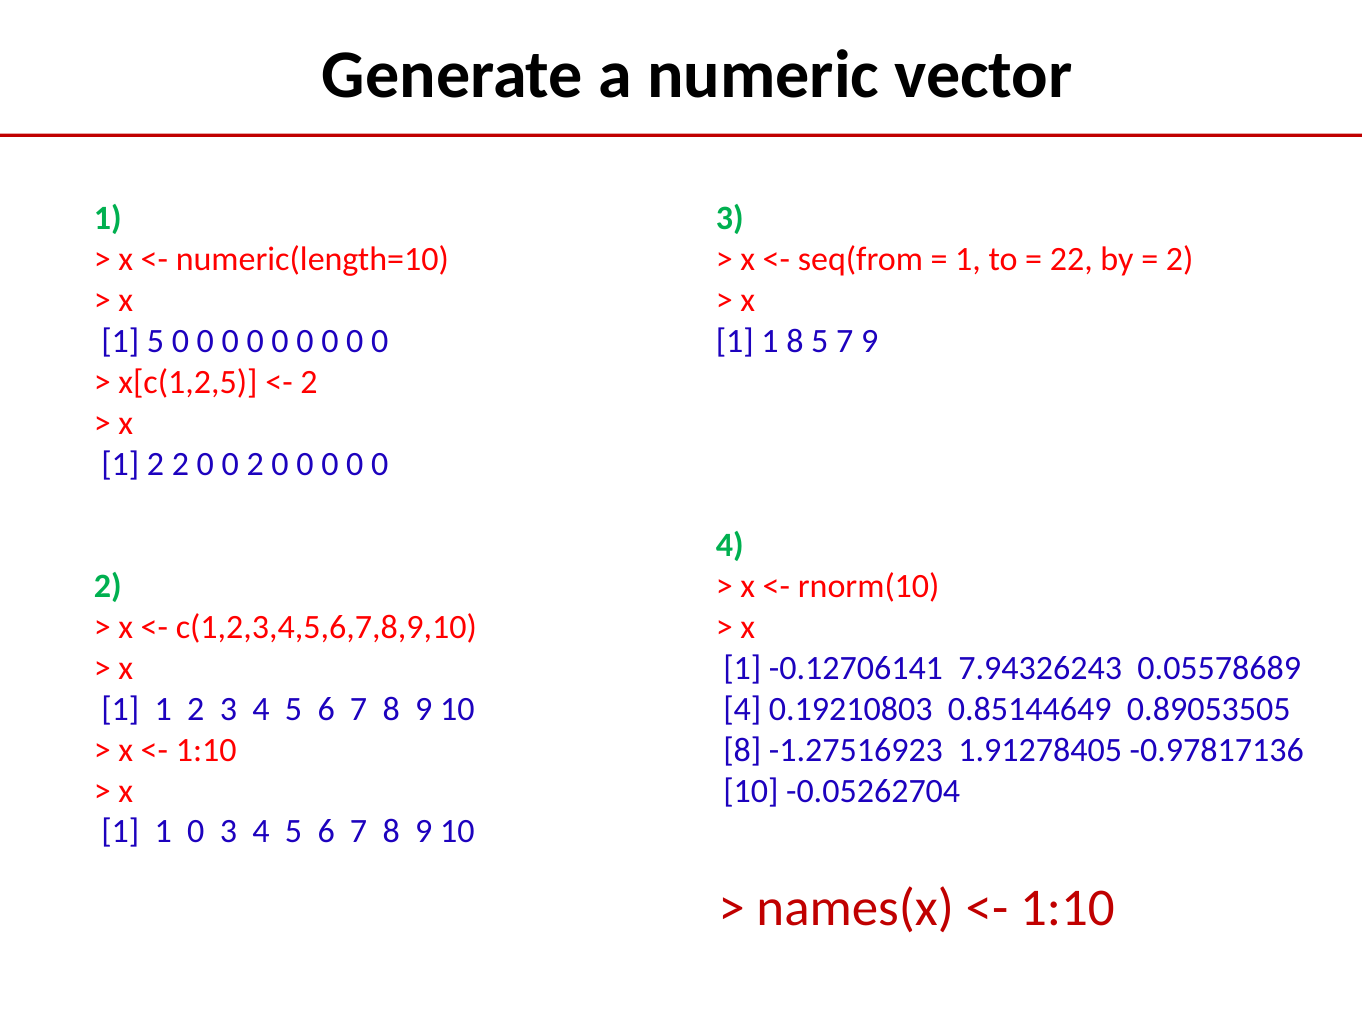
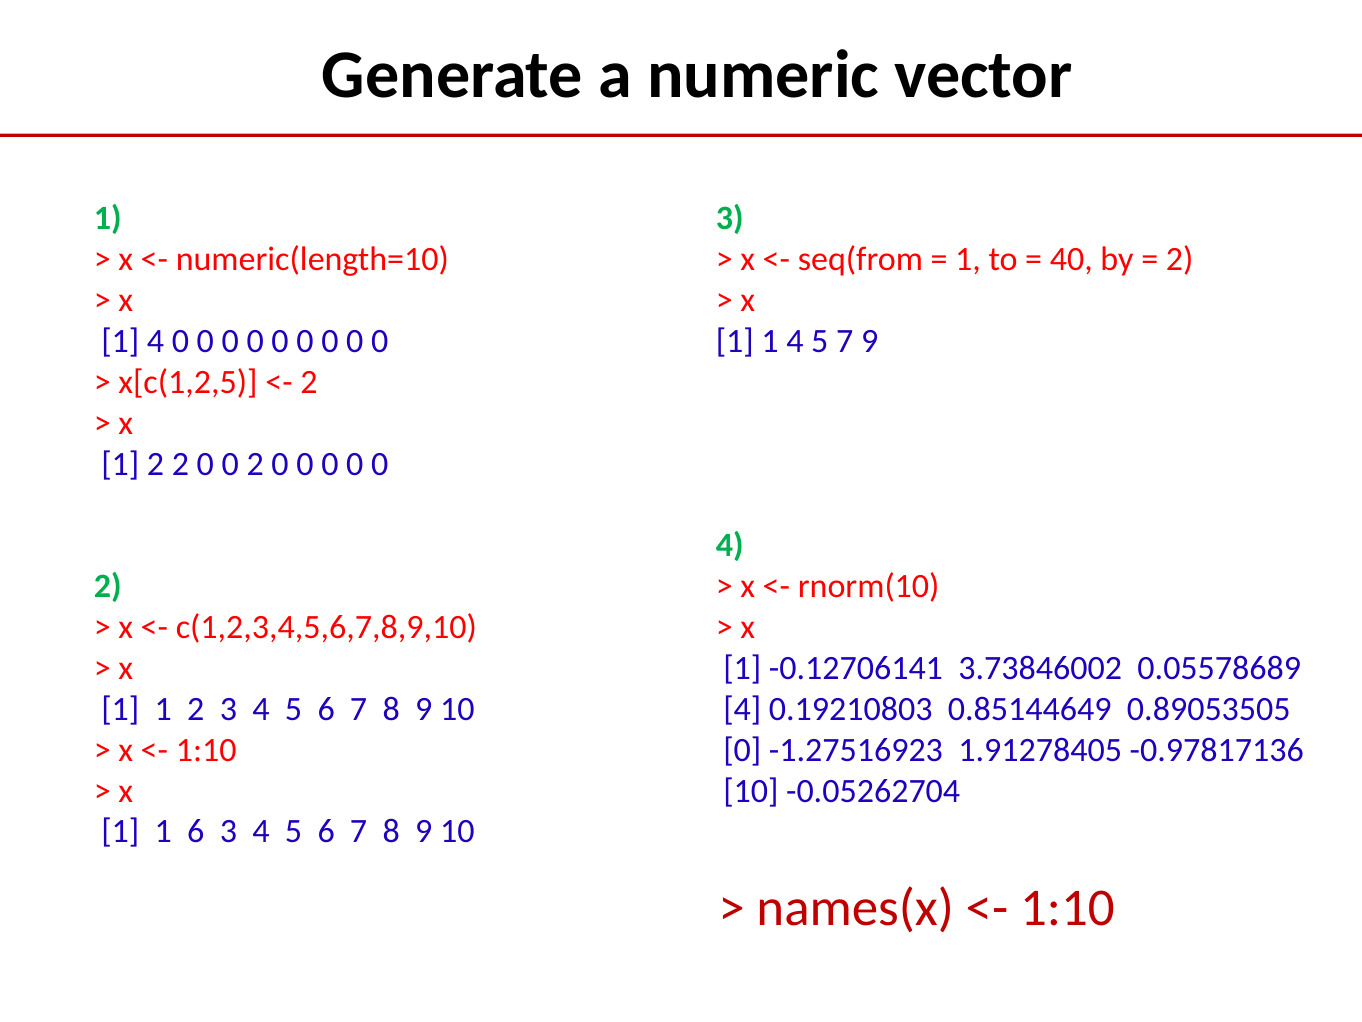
22: 22 -> 40
5 at (155, 341): 5 -> 4
1 1 8: 8 -> 4
7.94326243: 7.94326243 -> 3.73846002
8 at (742, 750): 8 -> 0
1 0: 0 -> 6
